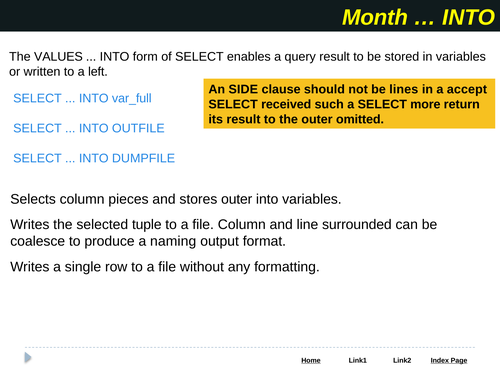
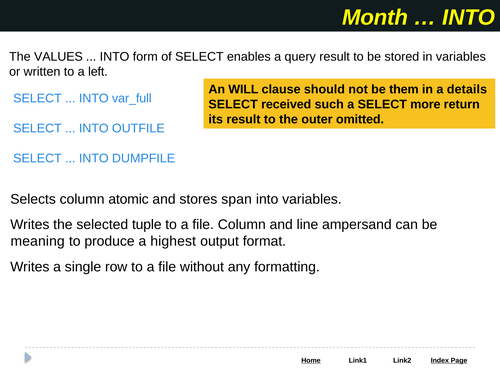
SIDE: SIDE -> WILL
lines: lines -> them
accept: accept -> details
pieces: pieces -> atomic
stores outer: outer -> span
surrounded: surrounded -> ampersand
coalesce: coalesce -> meaning
naming: naming -> highest
